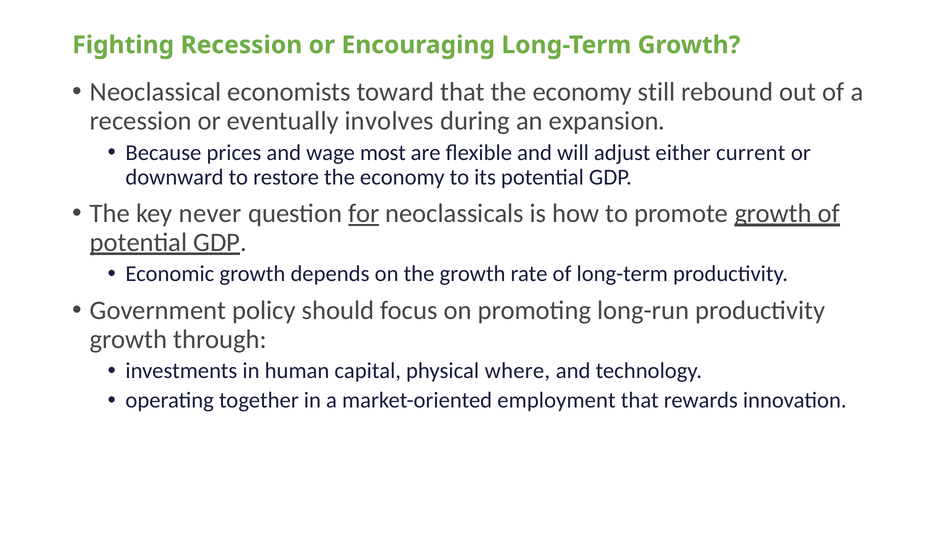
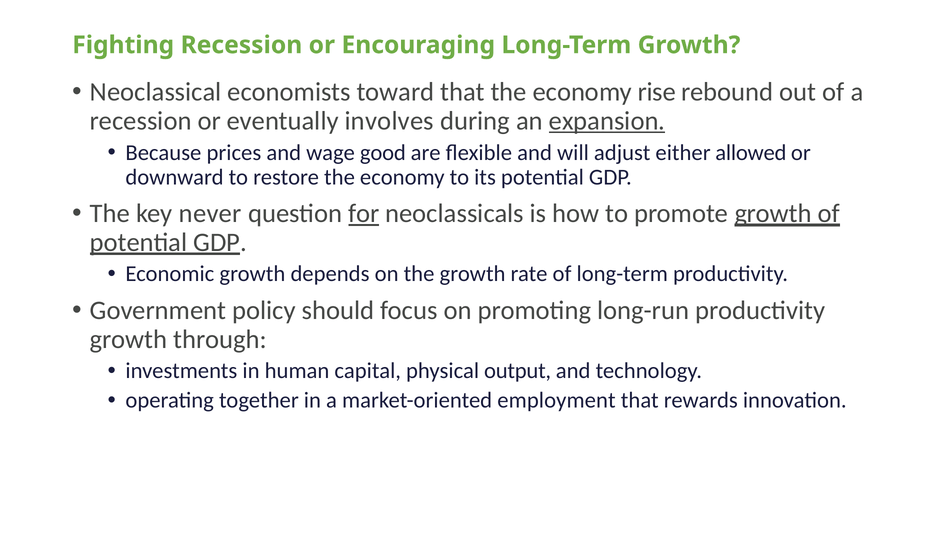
still: still -> rise
expansion underline: none -> present
most: most -> good
current: current -> allowed
where: where -> output
